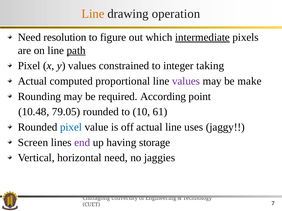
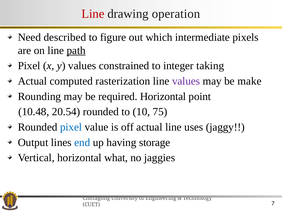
Line at (93, 14) colour: orange -> red
resolution: resolution -> described
intermediate underline: present -> none
proportional: proportional -> rasterization
required According: According -> Horizontal
79.05: 79.05 -> 20.54
61: 61 -> 75
Screen: Screen -> Output
end colour: purple -> blue
horizontal need: need -> what
